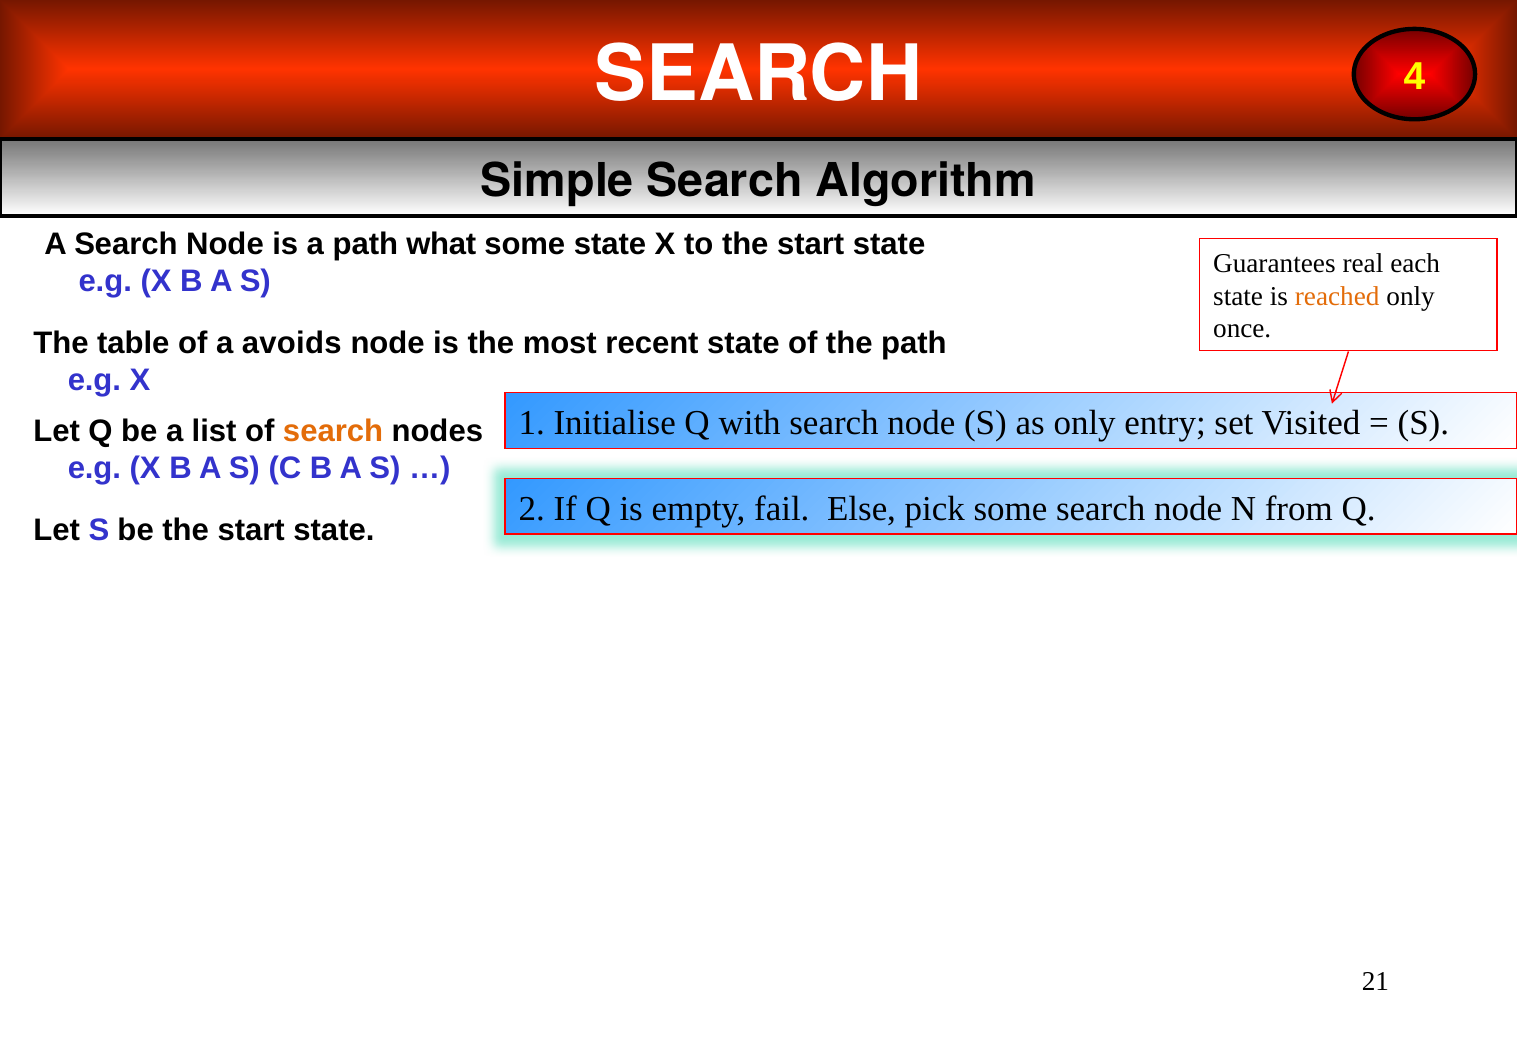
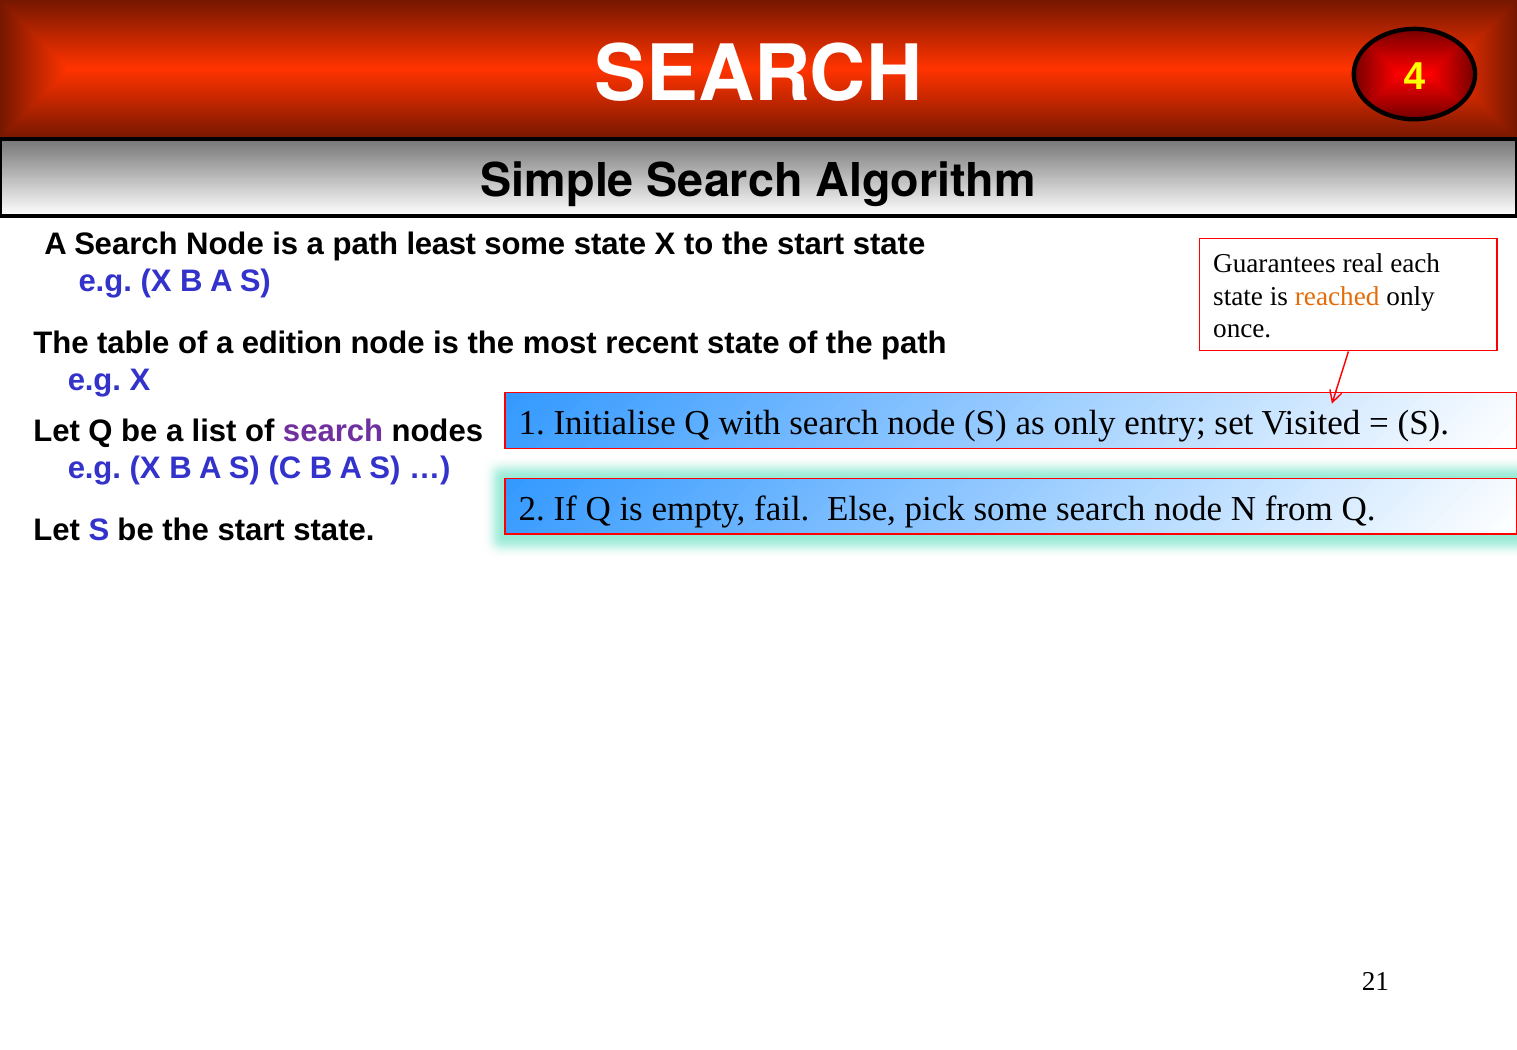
what: what -> least
avoids: avoids -> edition
search at (333, 431) colour: orange -> purple
